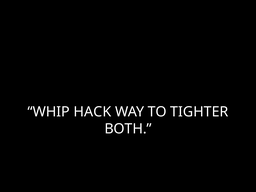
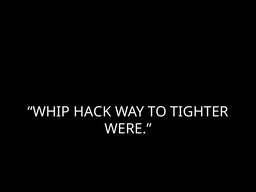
BOTH: BOTH -> WERE
